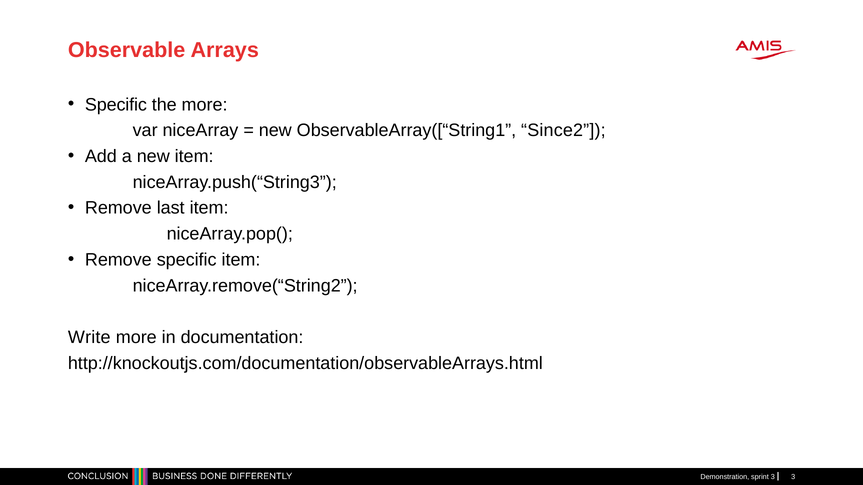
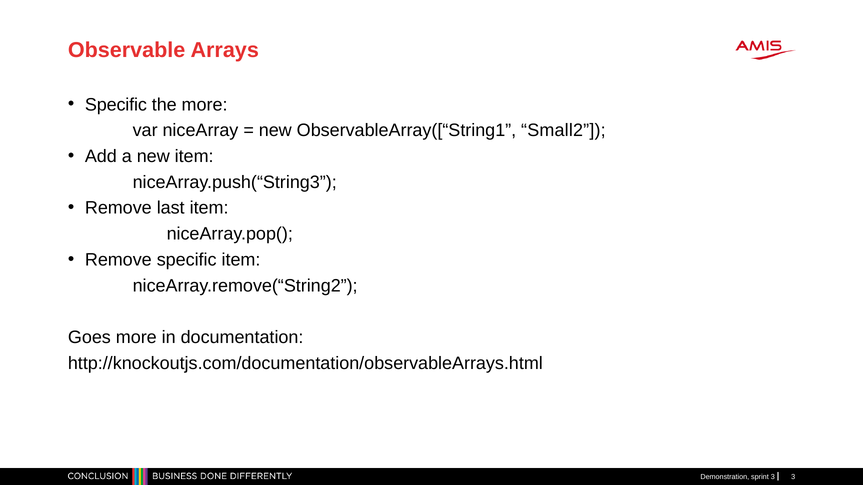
Since2: Since2 -> Small2
Write: Write -> Goes
